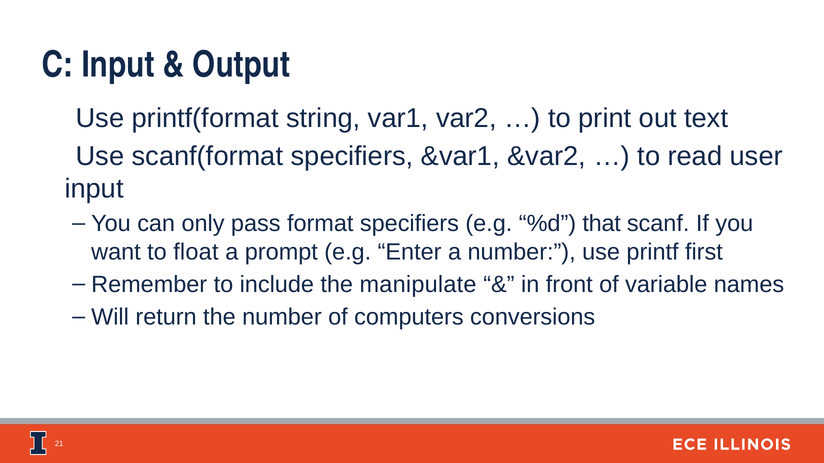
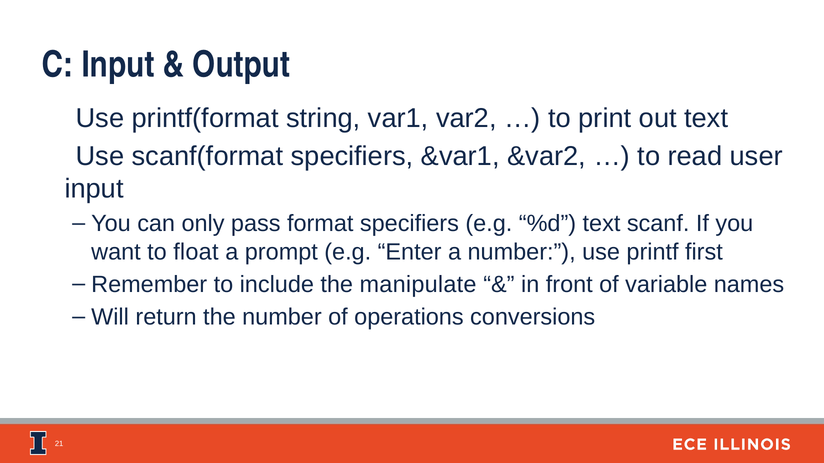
%d that: that -> text
computers: computers -> operations
